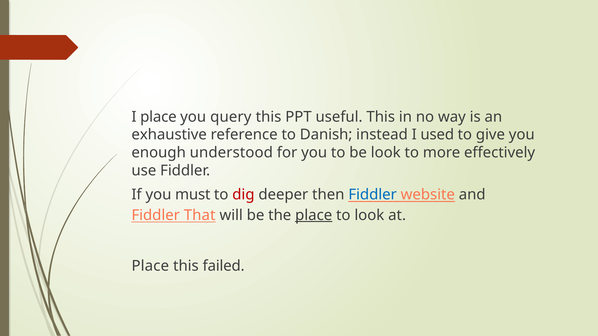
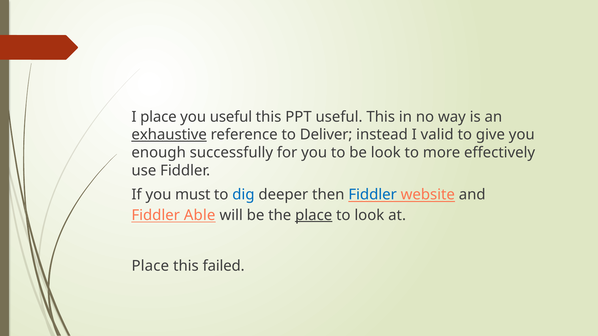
you query: query -> useful
exhaustive underline: none -> present
Danish: Danish -> Deliver
used: used -> valid
understood: understood -> successfully
dig colour: red -> blue
That: That -> Able
